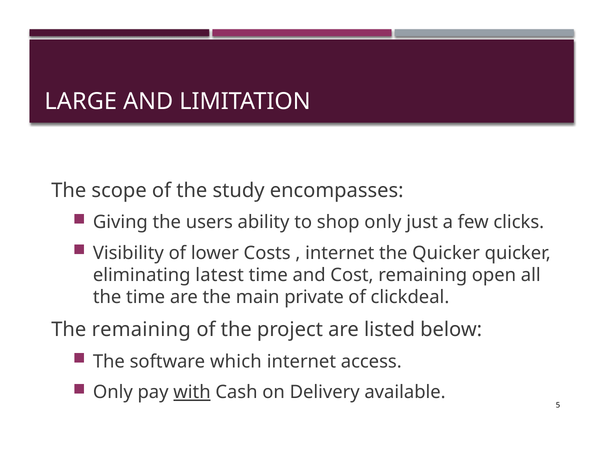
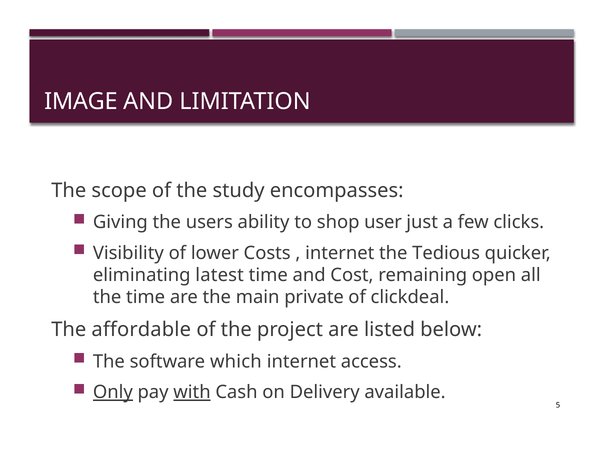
LARGE: LARGE -> IMAGE
shop only: only -> user
the Quicker: Quicker -> Tedious
The remaining: remaining -> affordable
Only at (113, 392) underline: none -> present
